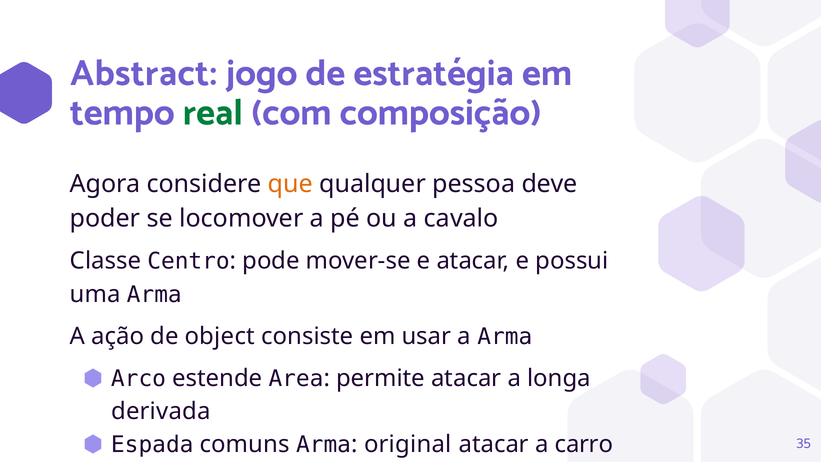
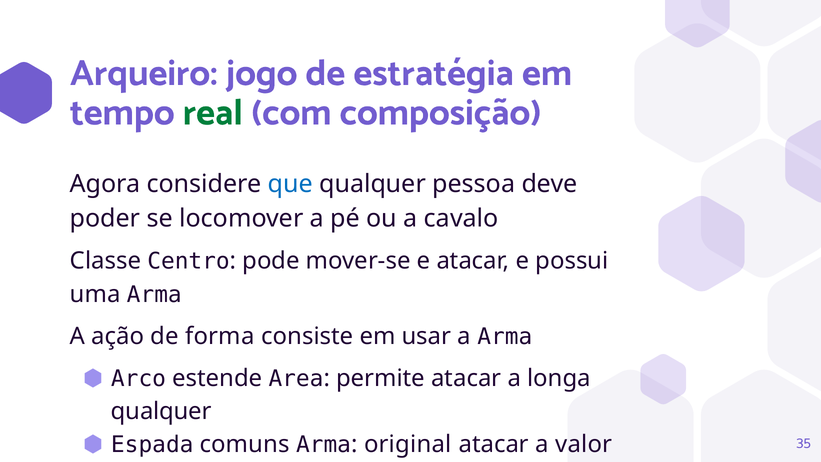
Abstract: Abstract -> Arqueiro
que colour: orange -> blue
object: object -> forma
derivada at (161, 411): derivada -> qualquer
carro: carro -> valor
